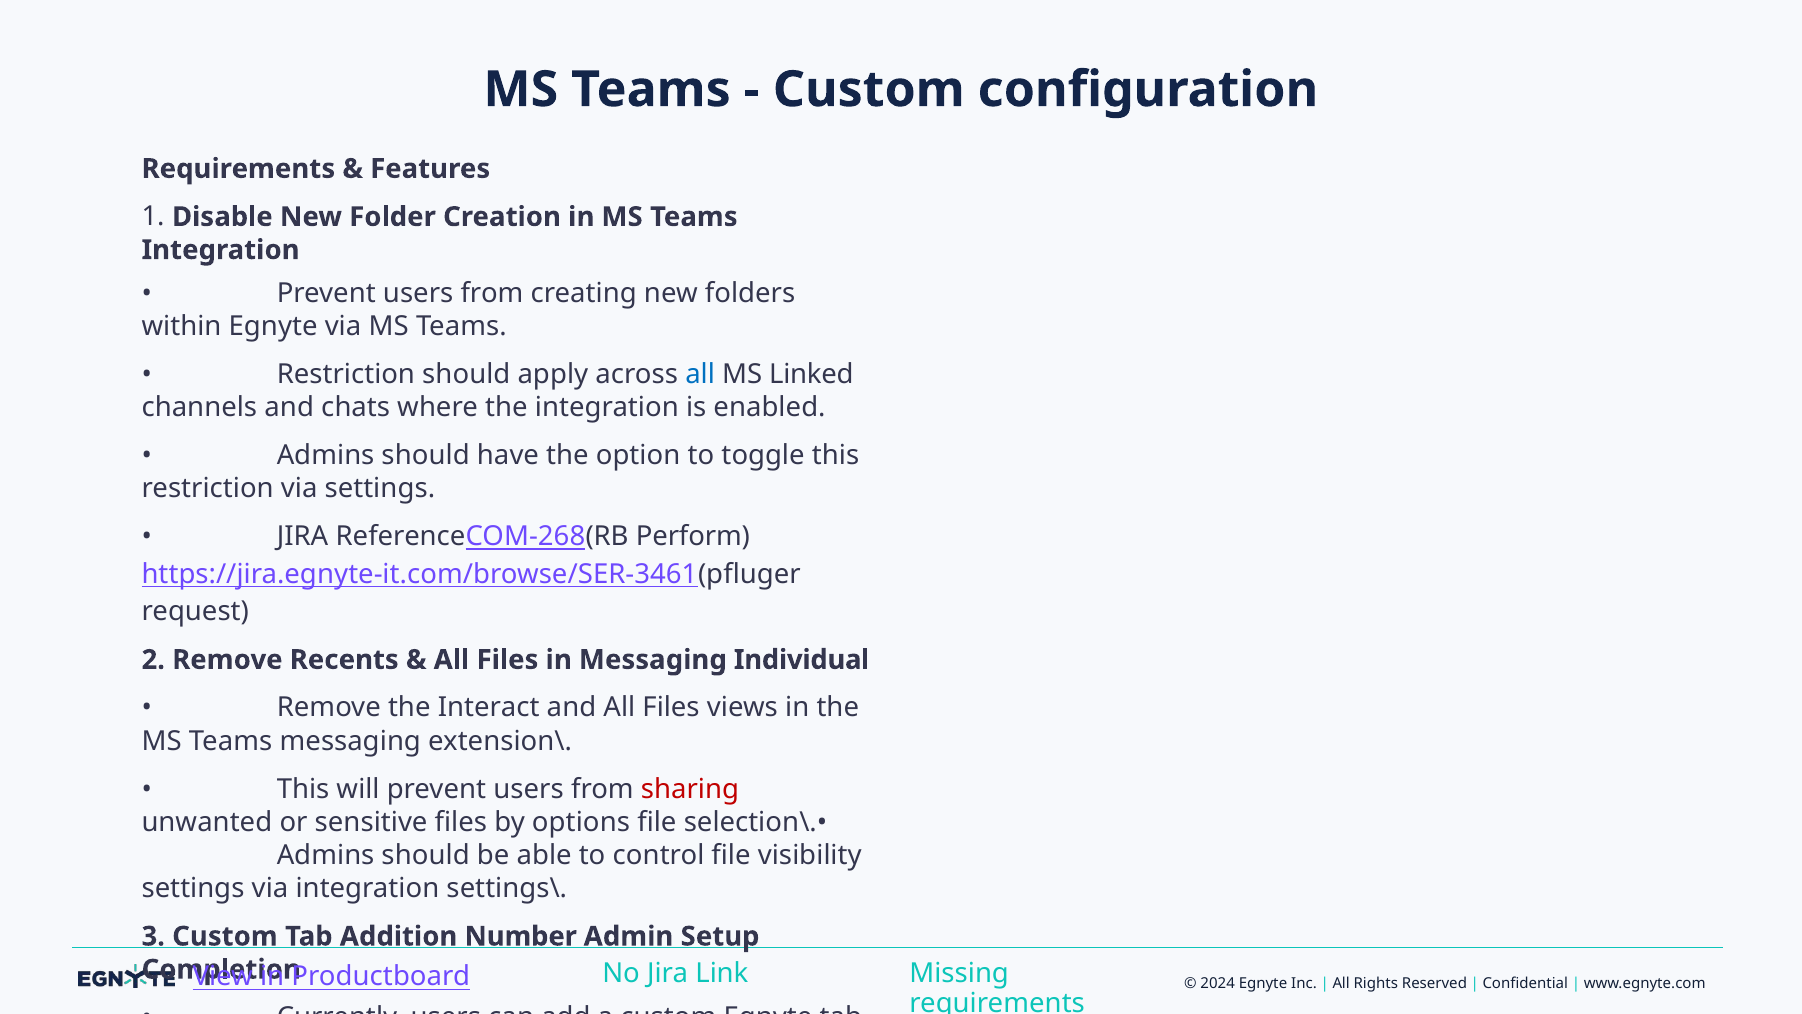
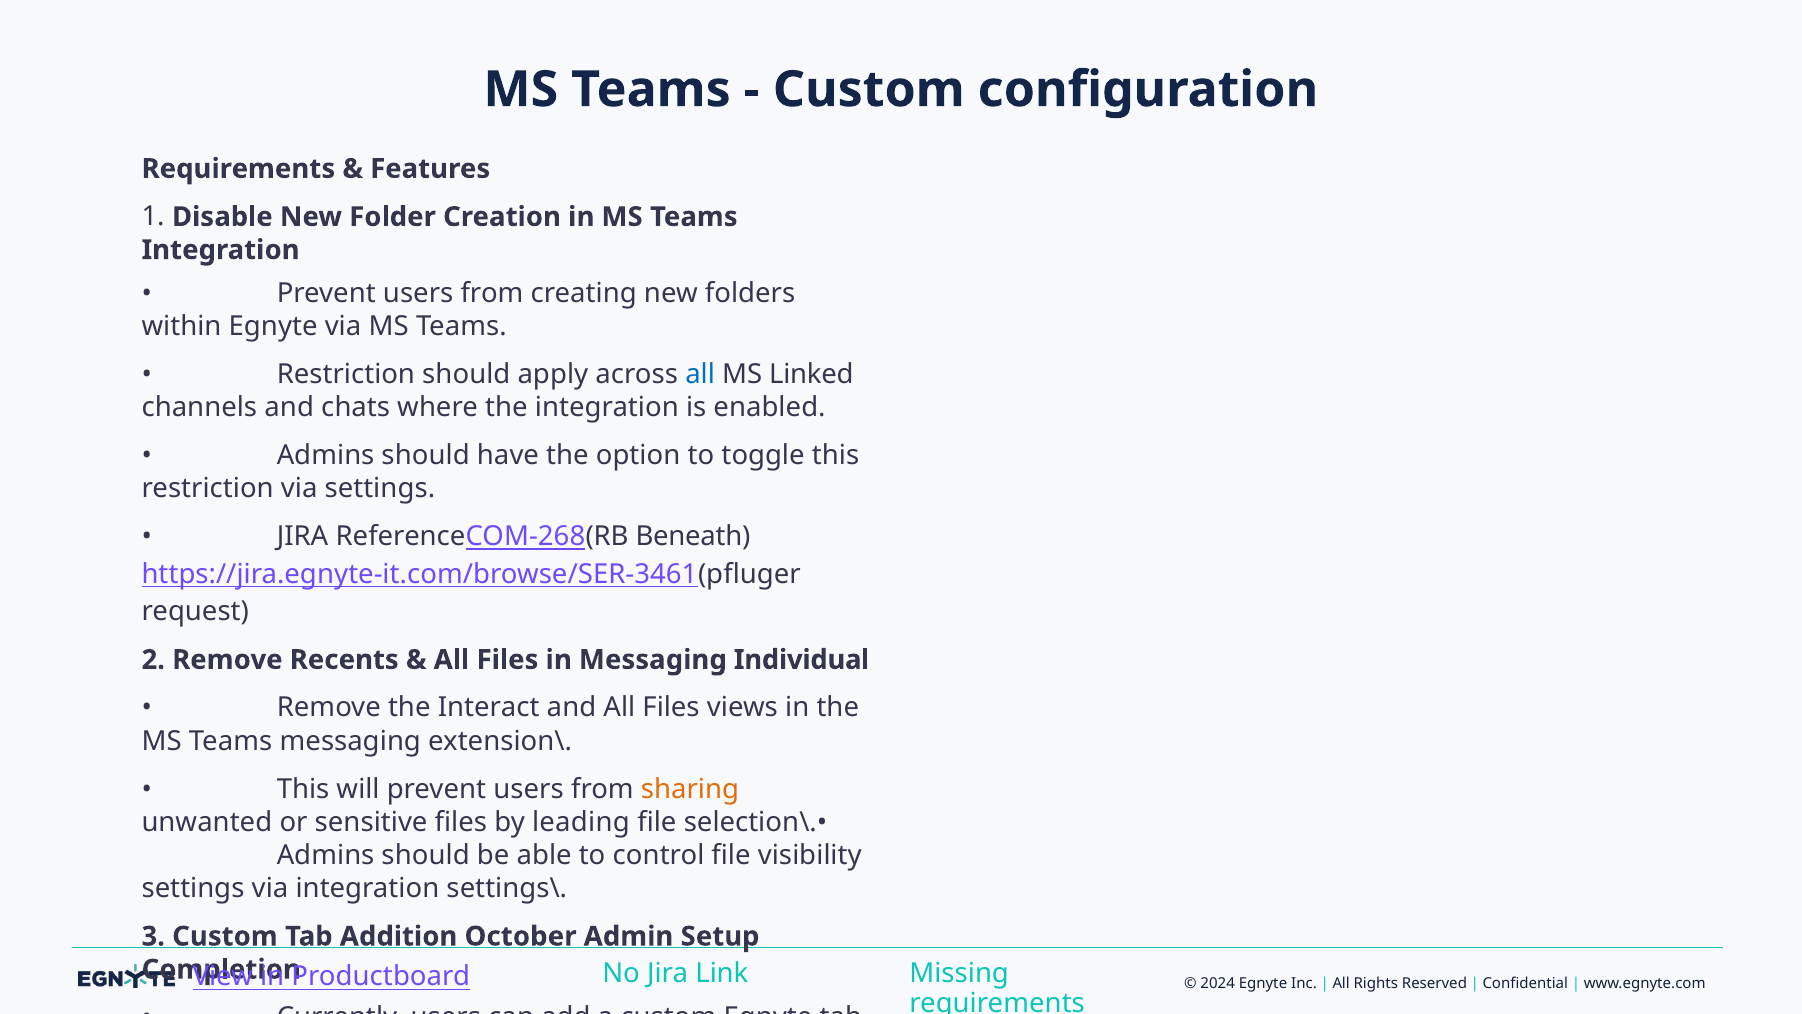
Perform: Perform -> Beneath
sharing at (690, 789) colour: red -> orange
options: options -> leading
Number: Number -> October
